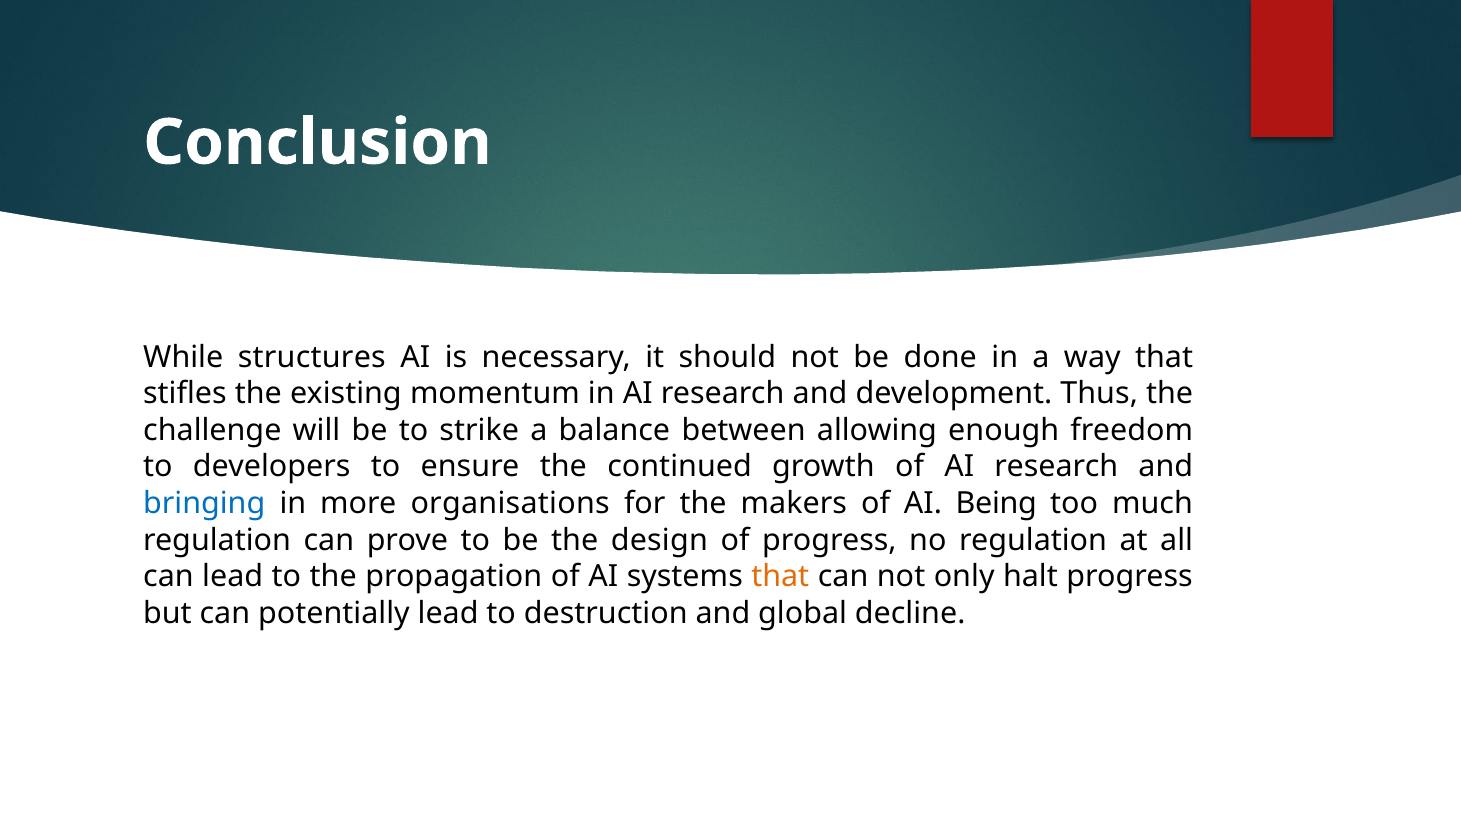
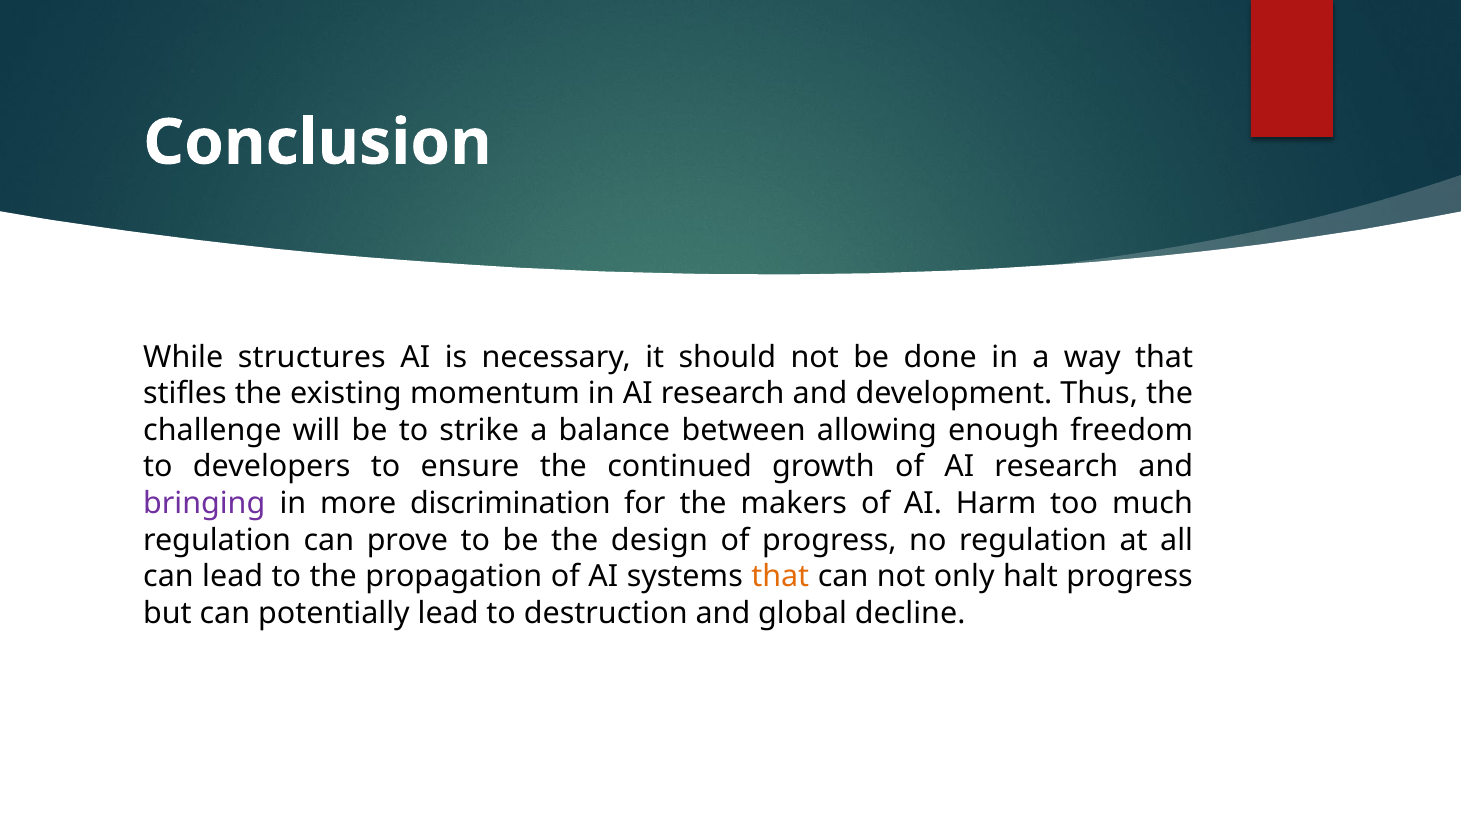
bringing colour: blue -> purple
organisations: organisations -> discrimination
Being: Being -> Harm
